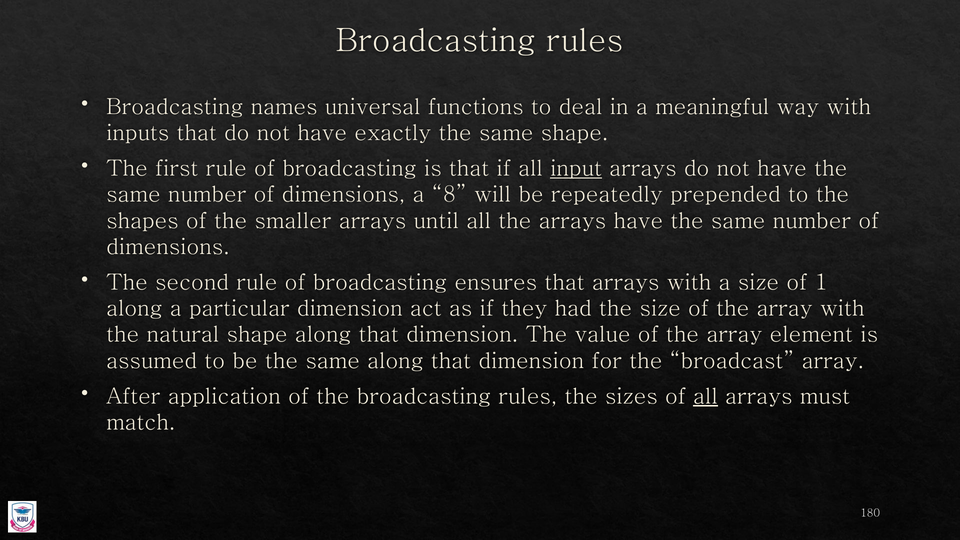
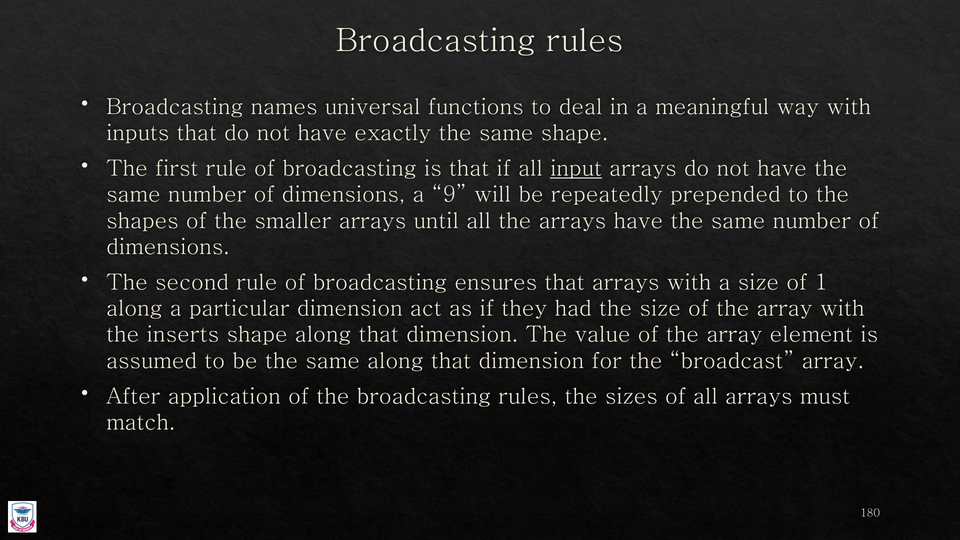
8: 8 -> 9
natural: natural -> inserts
all at (705, 396) underline: present -> none
